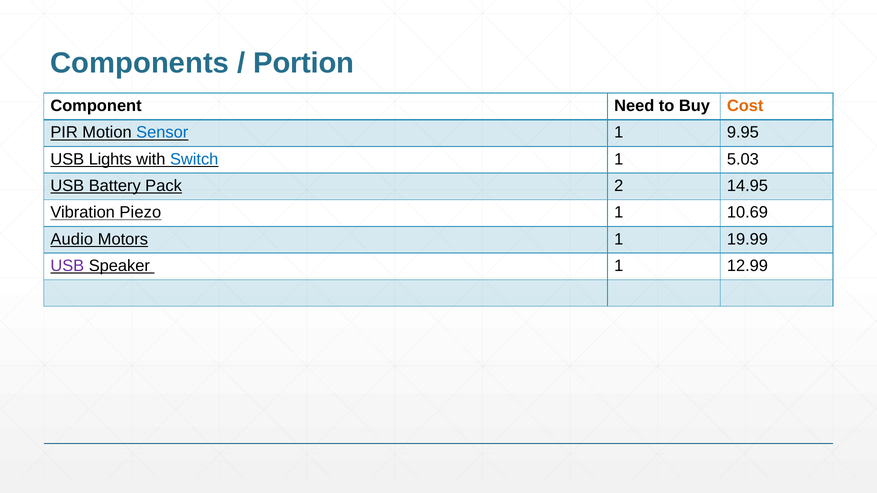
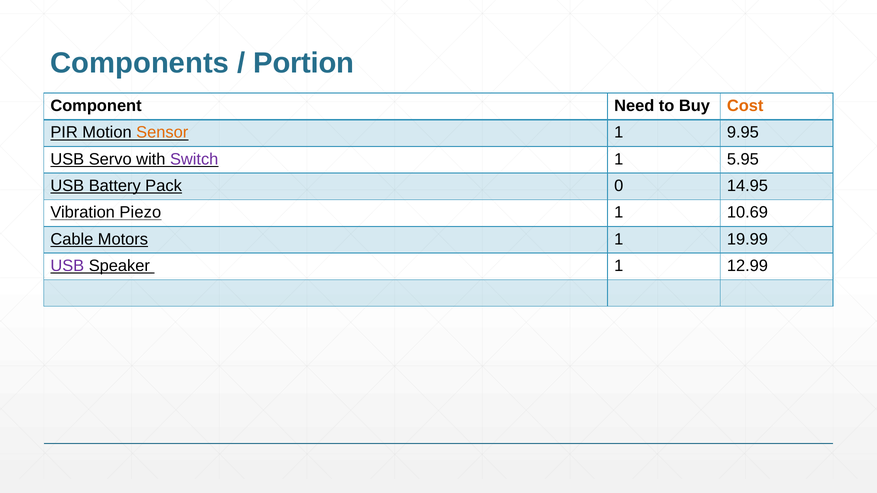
Sensor colour: blue -> orange
Lights: Lights -> Servo
Switch colour: blue -> purple
5.03: 5.03 -> 5.95
2: 2 -> 0
Audio: Audio -> Cable
